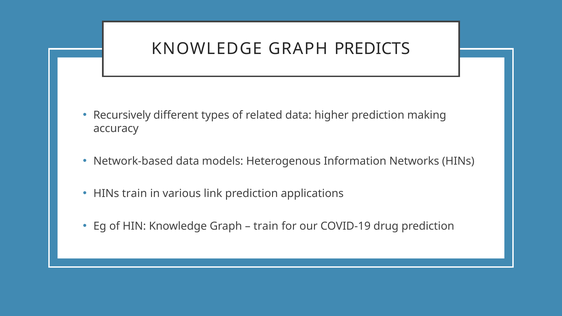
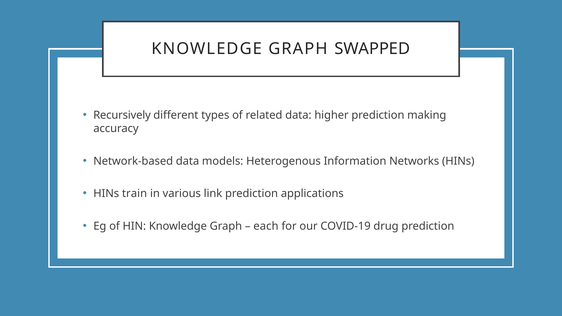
PREDICTS: PREDICTS -> SWAPPED
train at (266, 226): train -> each
